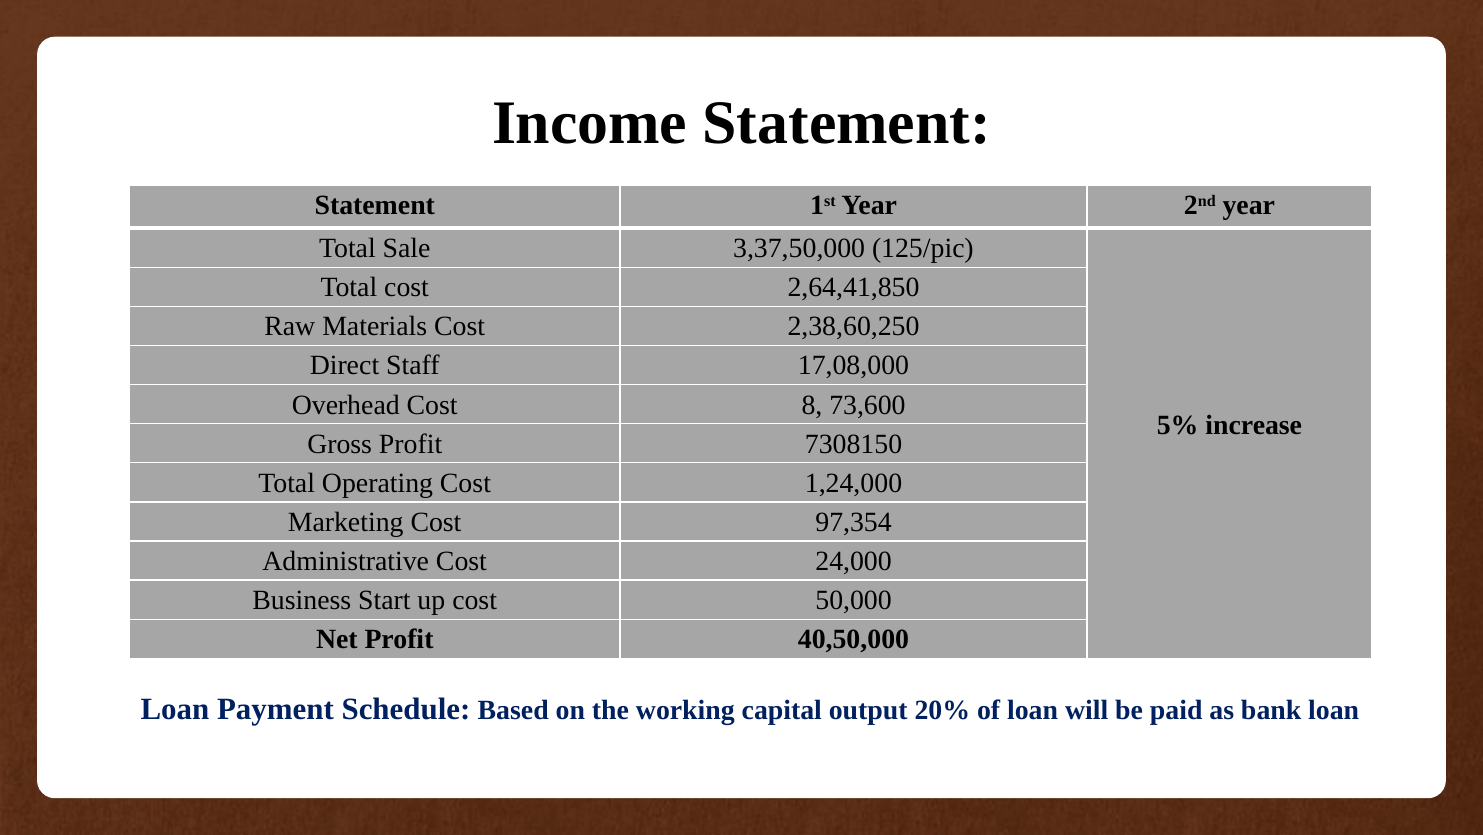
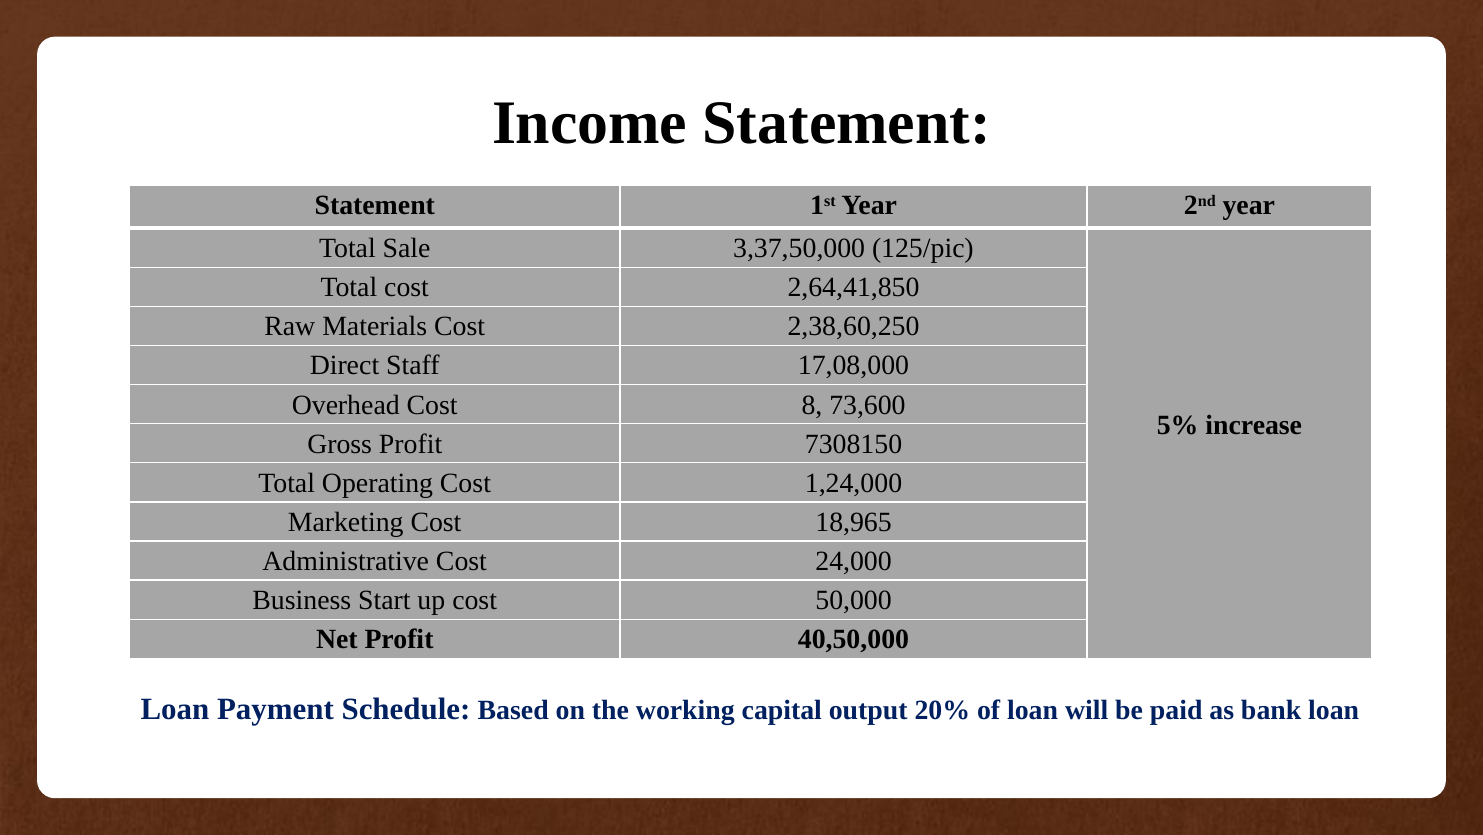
97,354: 97,354 -> 18,965
